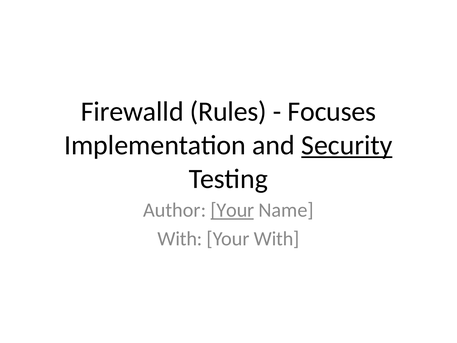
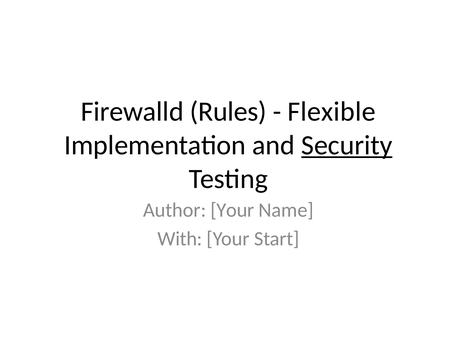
Focuses: Focuses -> Flexible
Your at (232, 210) underline: present -> none
Your With: With -> Start
